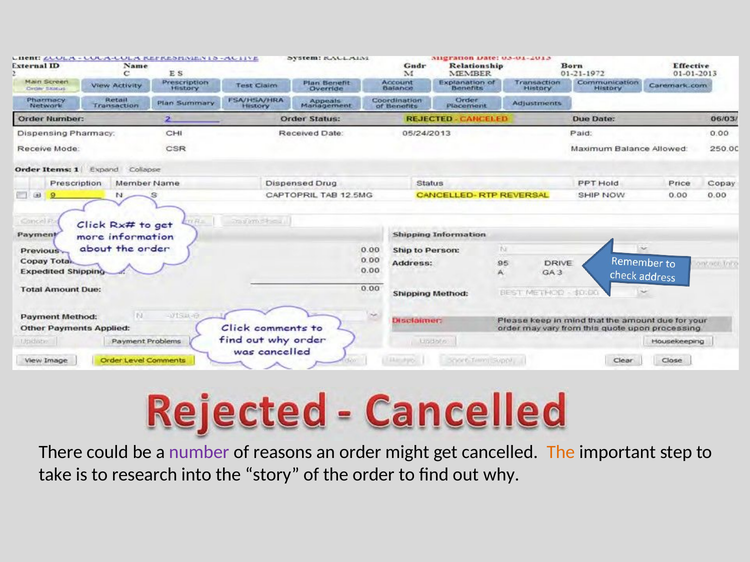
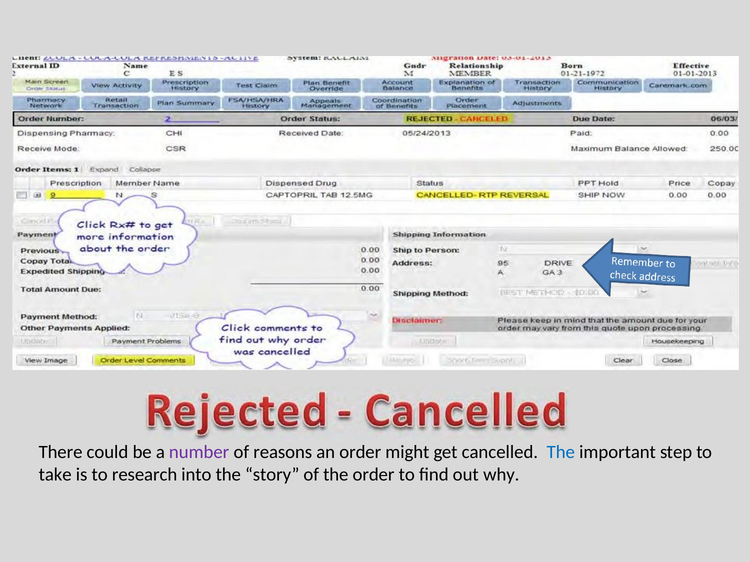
The at (561, 453) colour: orange -> blue
